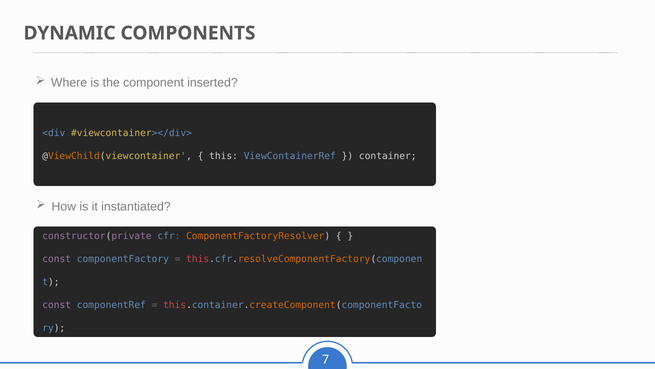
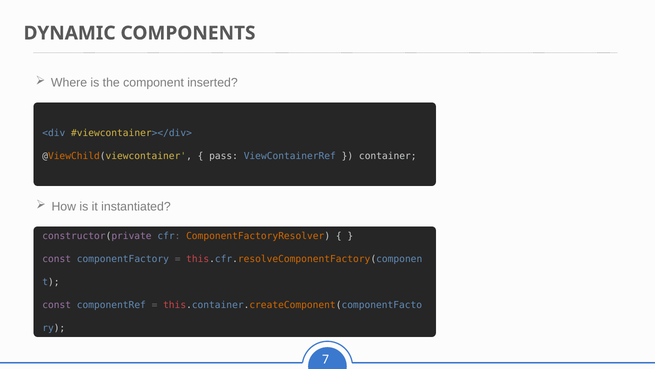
this: this -> pass
